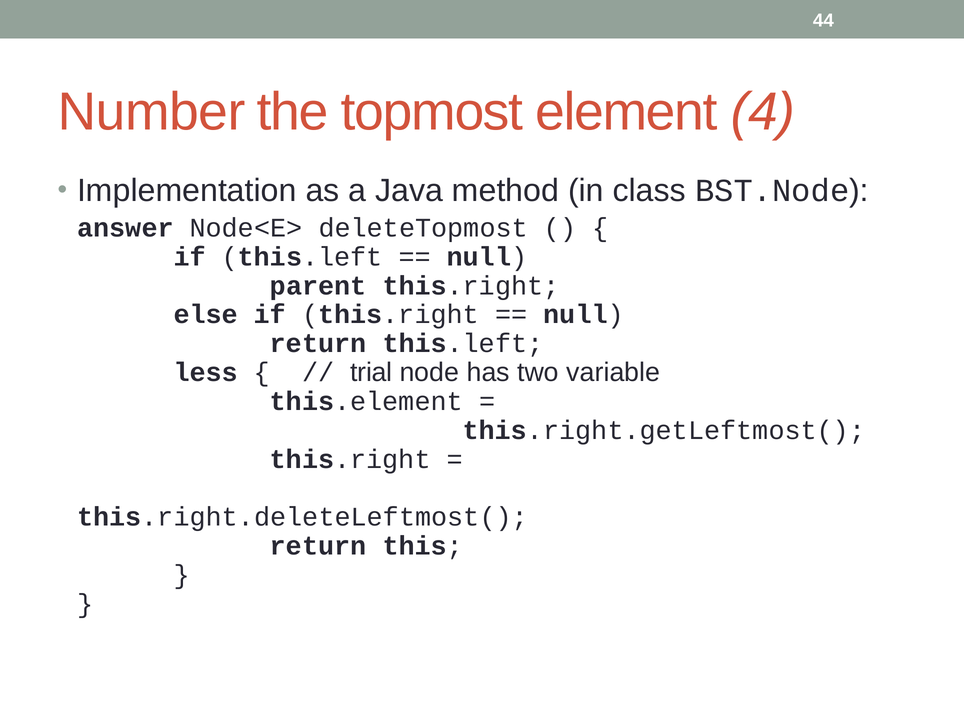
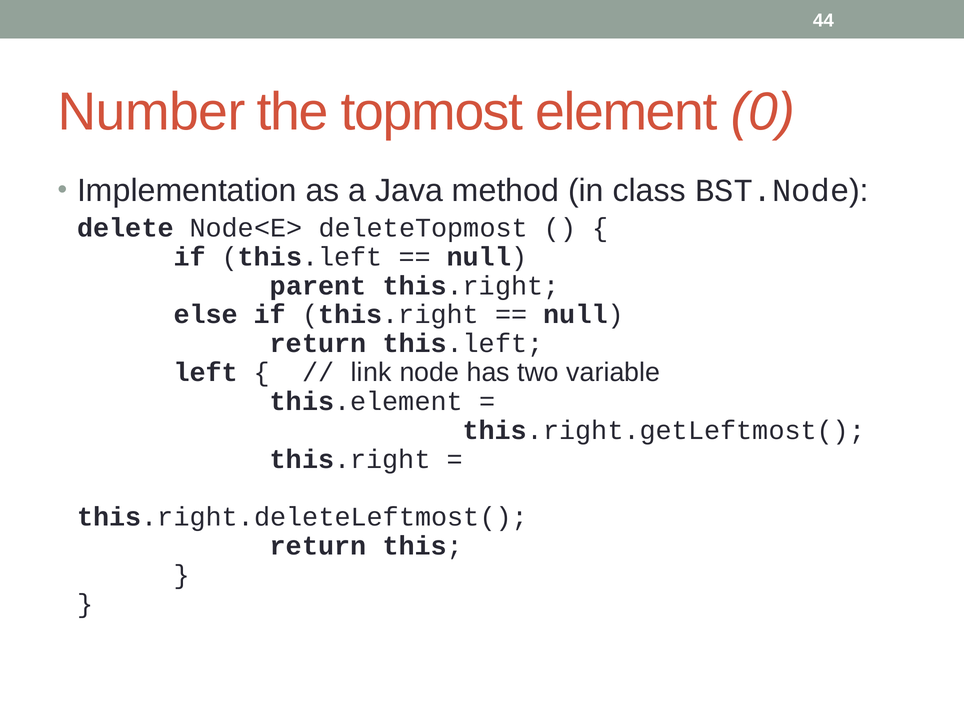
4: 4 -> 0
answer: answer -> delete
less: less -> left
trial: trial -> link
